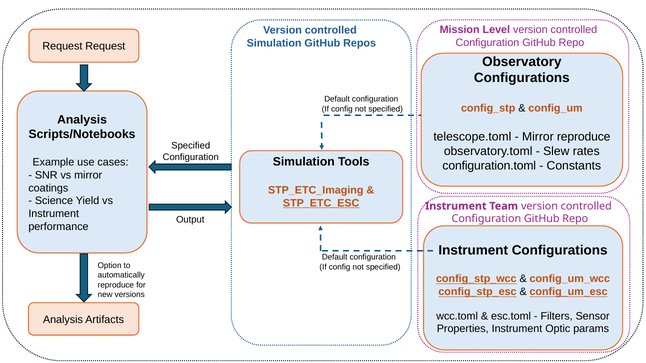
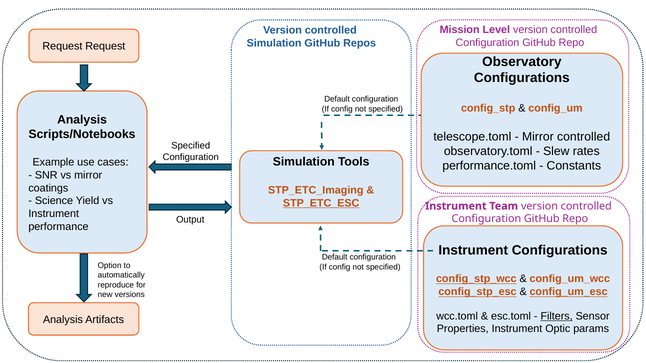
Mirror reproduce: reproduce -> controlled
configuration.toml: configuration.toml -> performance.toml
Filters underline: none -> present
